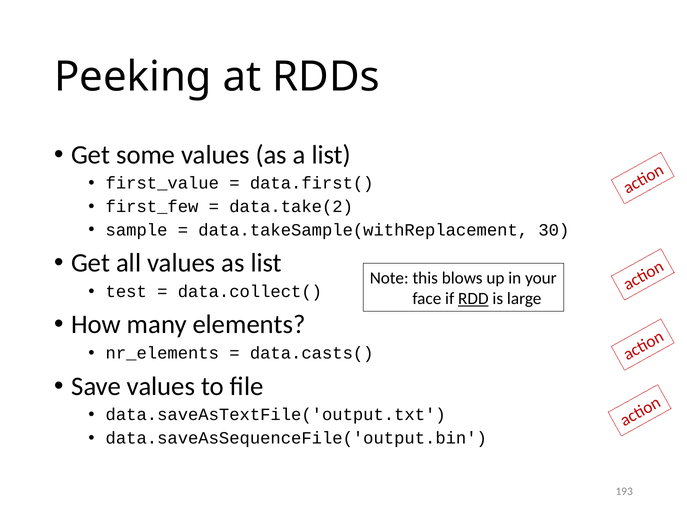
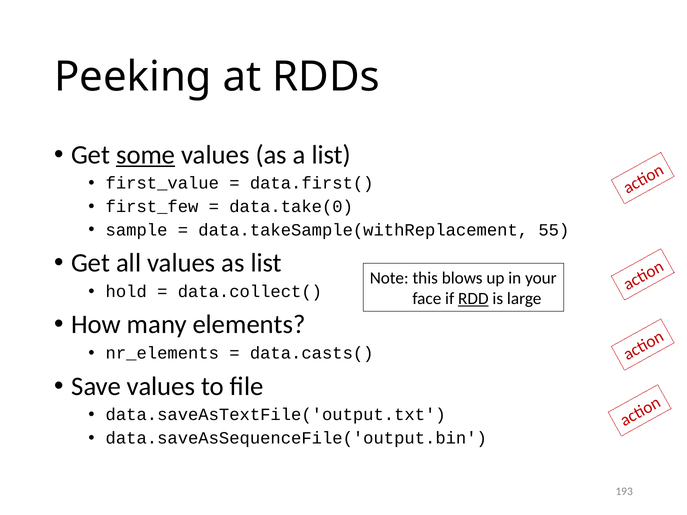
some underline: none -> present
data.take(2: data.take(2 -> data.take(0
30: 30 -> 55
test: test -> hold
